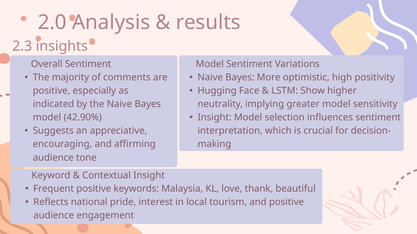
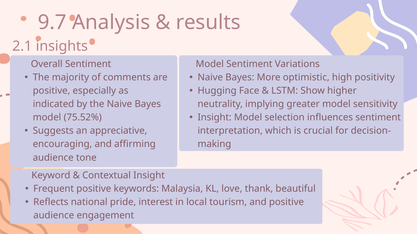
2.0: 2.0 -> 9.7
2.3: 2.3 -> 2.1
42.90%: 42.90% -> 75.52%
